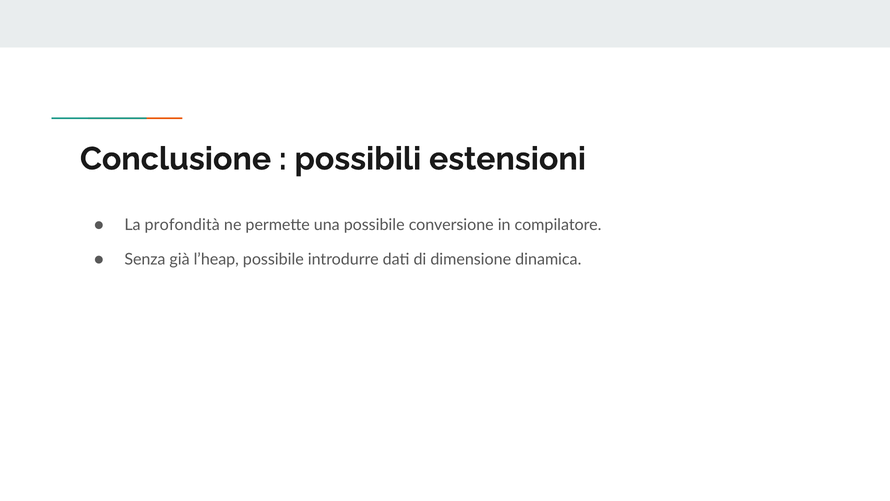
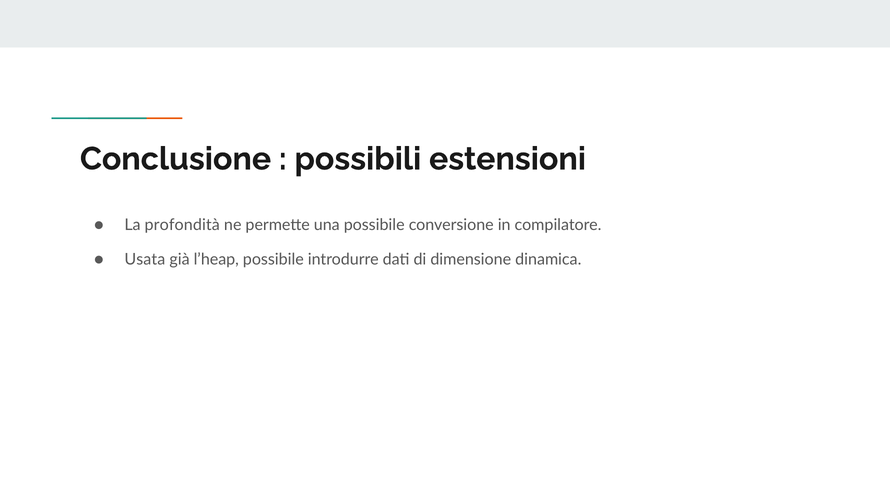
Senza: Senza -> Usata
